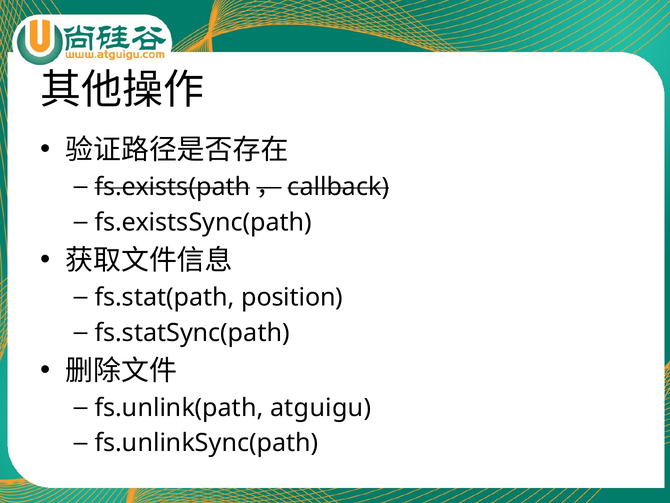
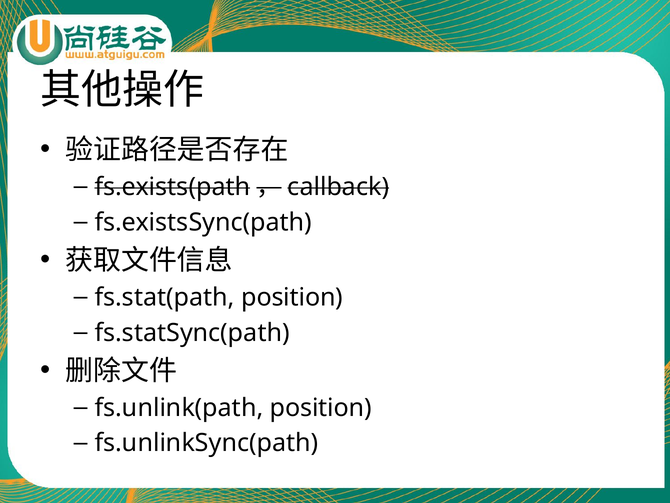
fs.unlink(path atguigu: atguigu -> position
